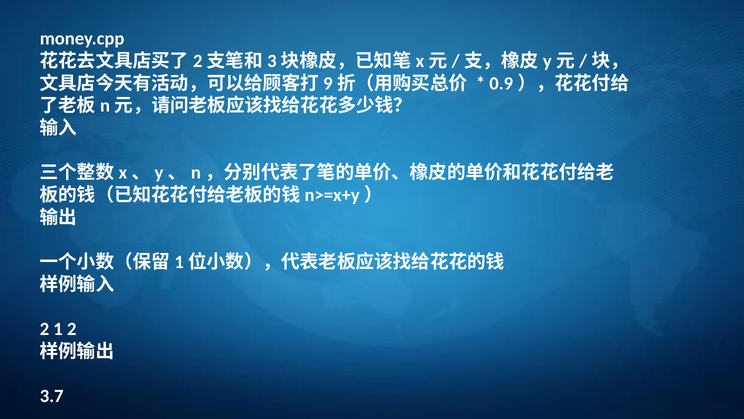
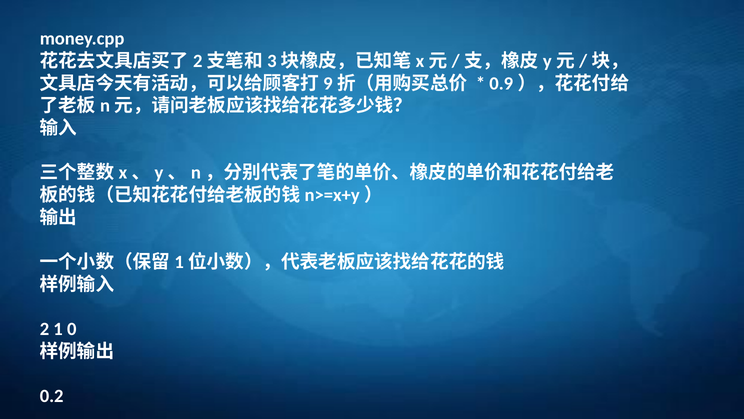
1 2: 2 -> 0
3.7: 3.7 -> 0.2
